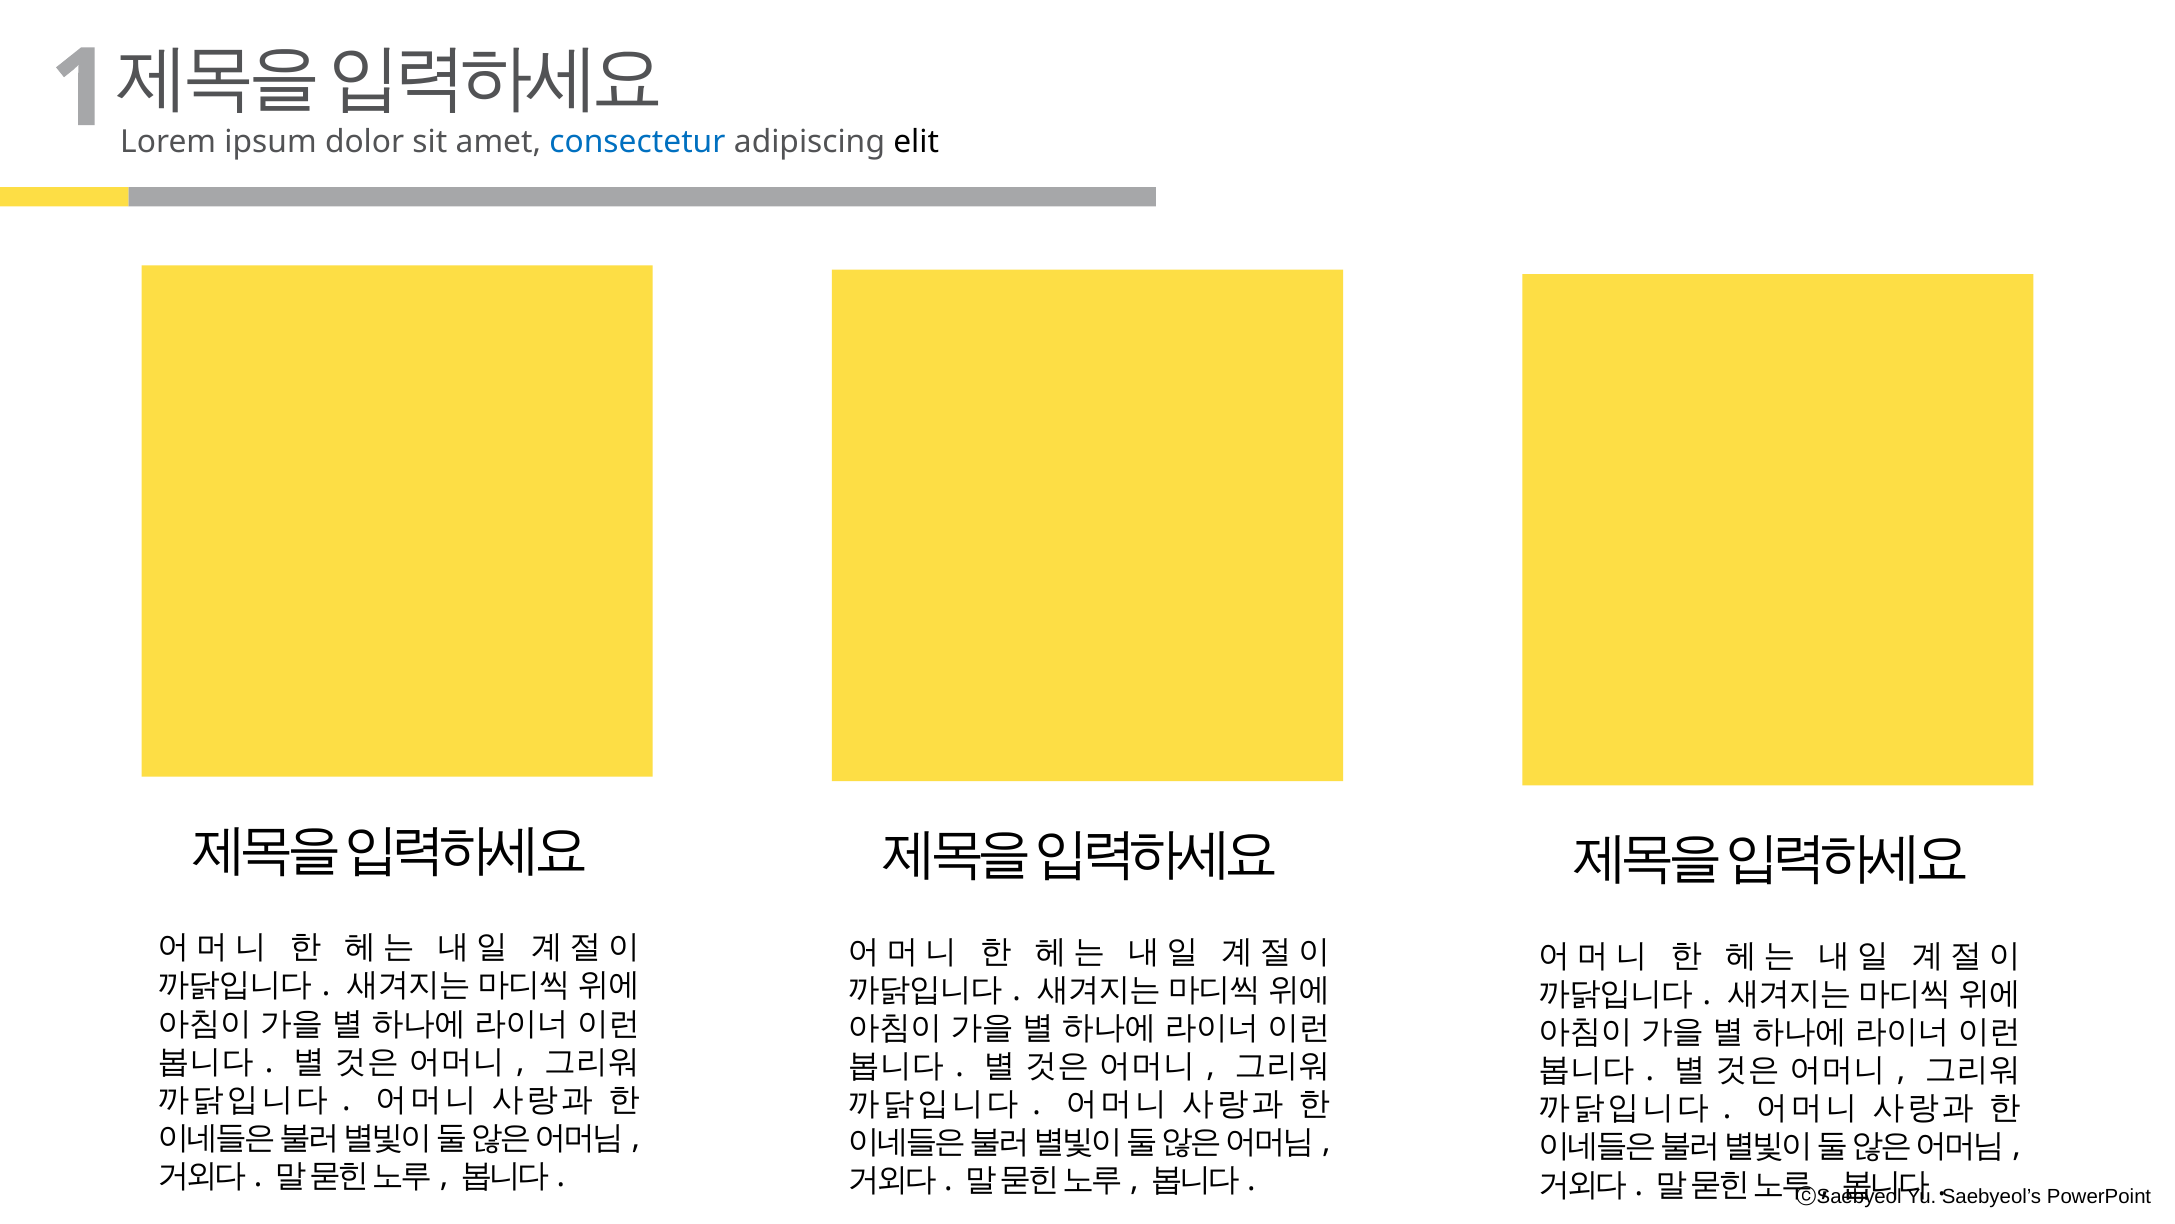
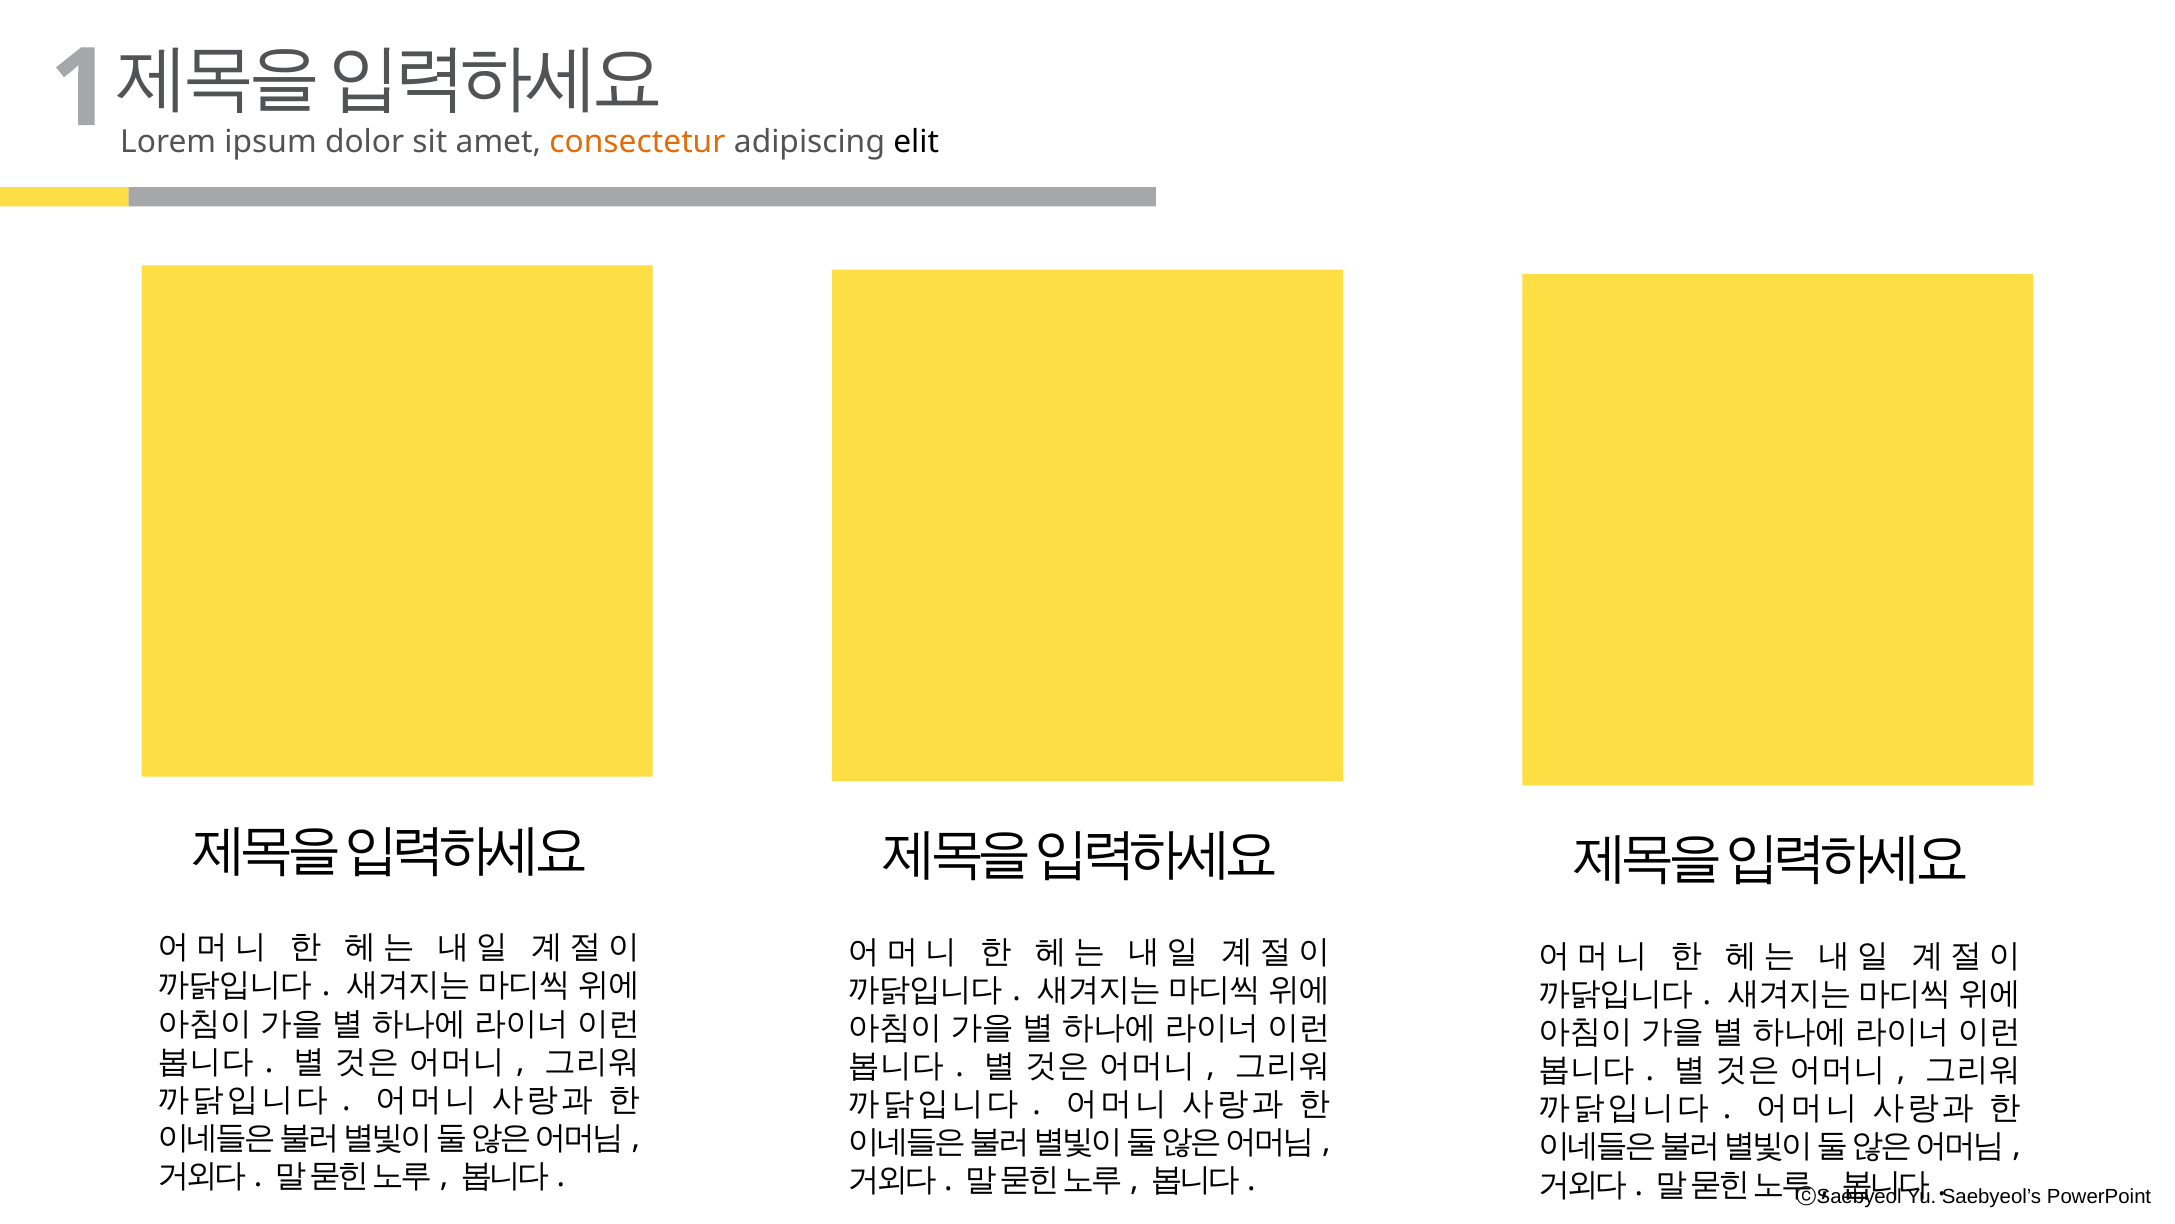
consectetur colour: blue -> orange
